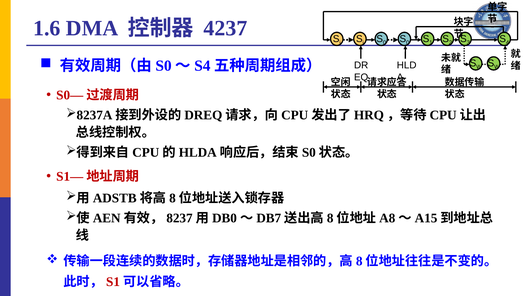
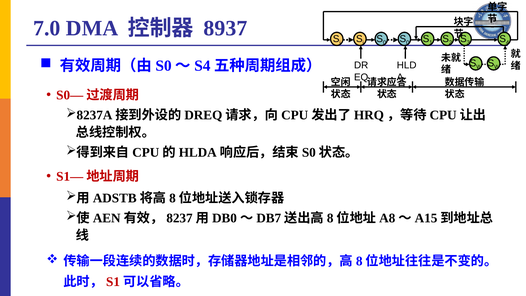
1.6: 1.6 -> 7.0
4237: 4237 -> 8937
